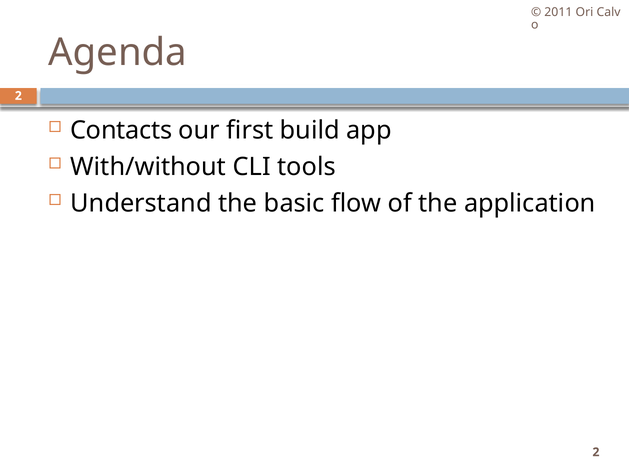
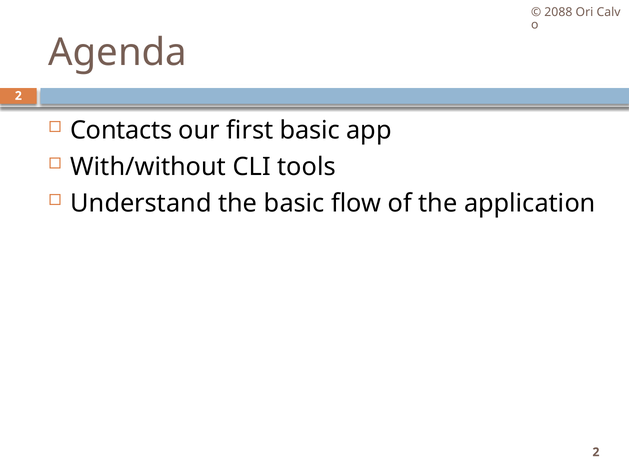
2011: 2011 -> 2088
first build: build -> basic
